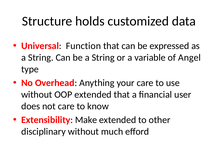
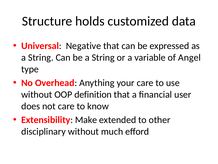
Function: Function -> Negative
OOP extended: extended -> definition
